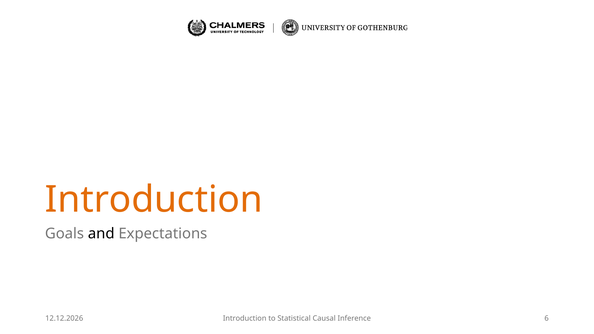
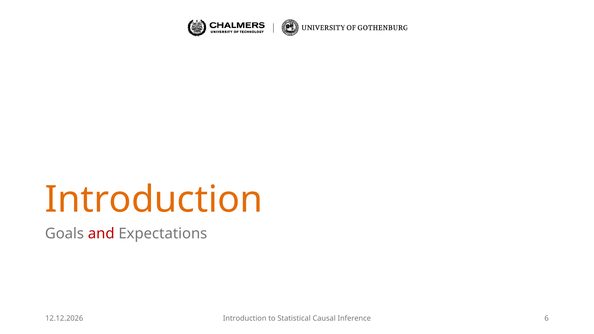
and colour: black -> red
